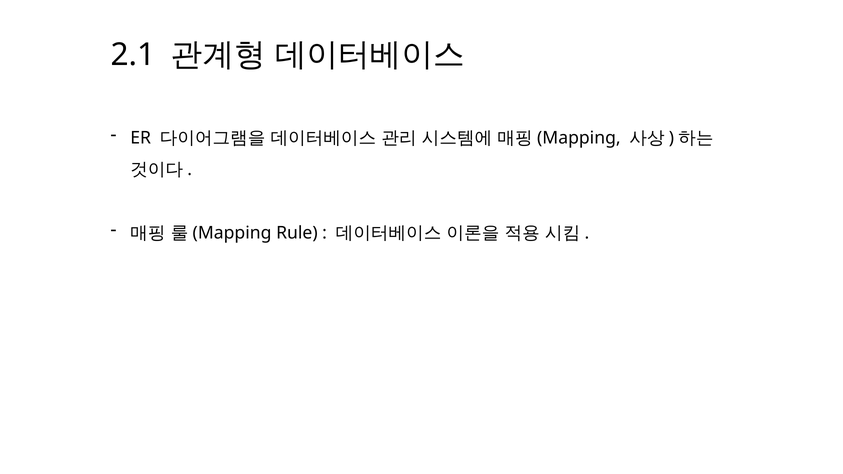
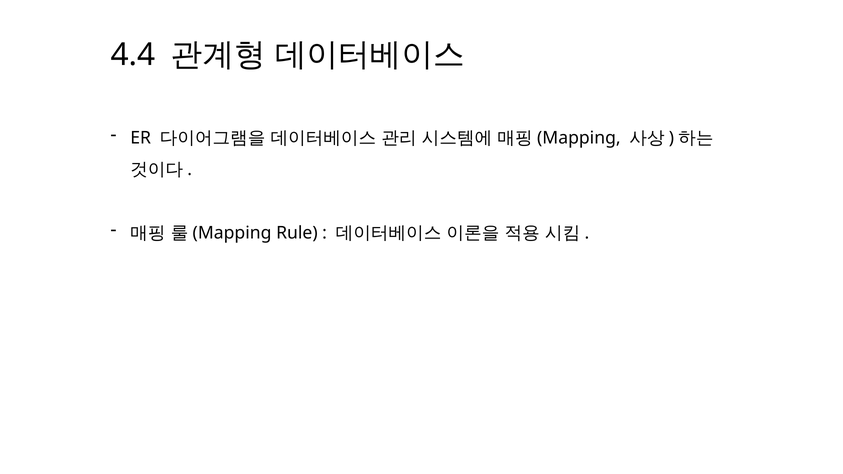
2.1: 2.1 -> 4.4
